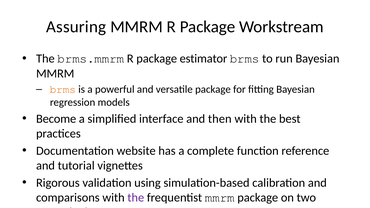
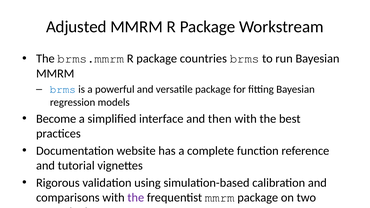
Assuring: Assuring -> Adjusted
estimator: estimator -> countries
brms at (63, 89) colour: orange -> blue
